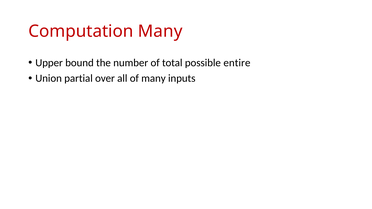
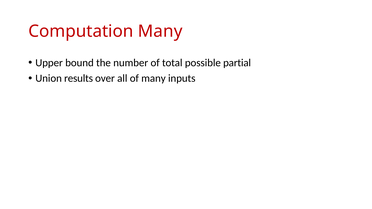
entire: entire -> partial
partial: partial -> results
